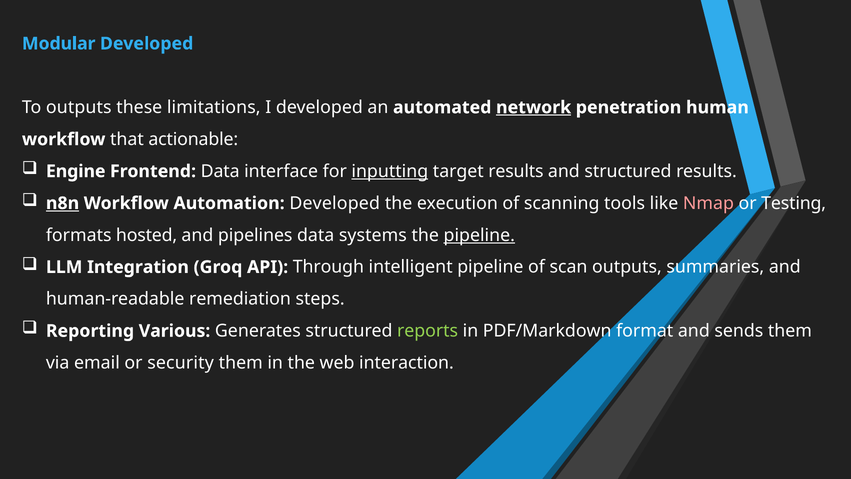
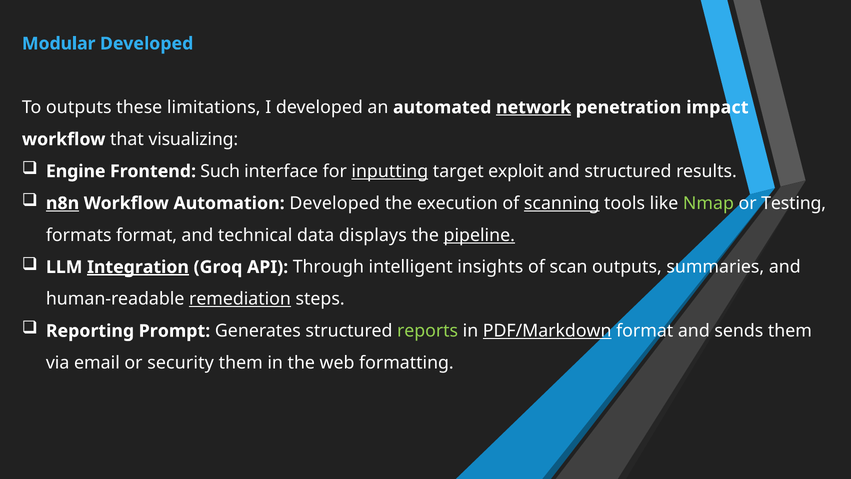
human: human -> impact
actionable: actionable -> visualizing
Frontend Data: Data -> Such
target results: results -> exploit
scanning underline: none -> present
Nmap colour: pink -> light green
formats hosted: hosted -> format
pipelines: pipelines -> technical
systems: systems -> displays
Integration underline: none -> present
intelligent pipeline: pipeline -> insights
remediation underline: none -> present
Various: Various -> Prompt
PDF/Markdown underline: none -> present
interaction: interaction -> formatting
